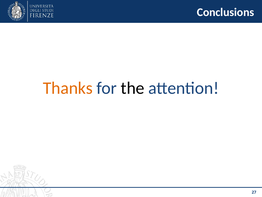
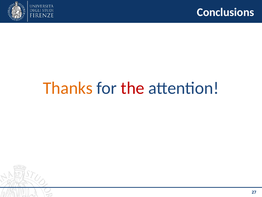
the colour: black -> red
